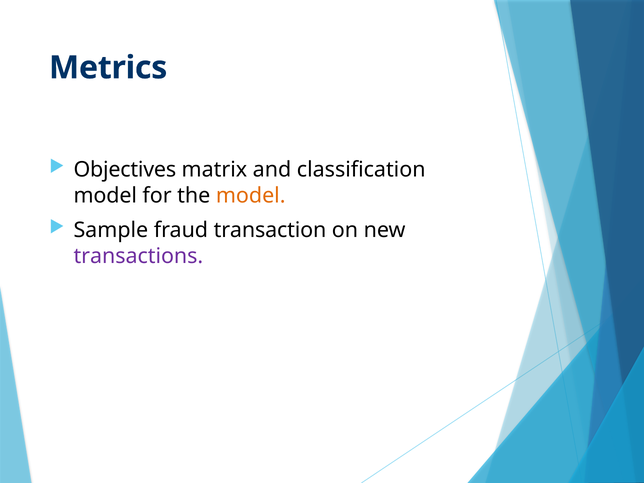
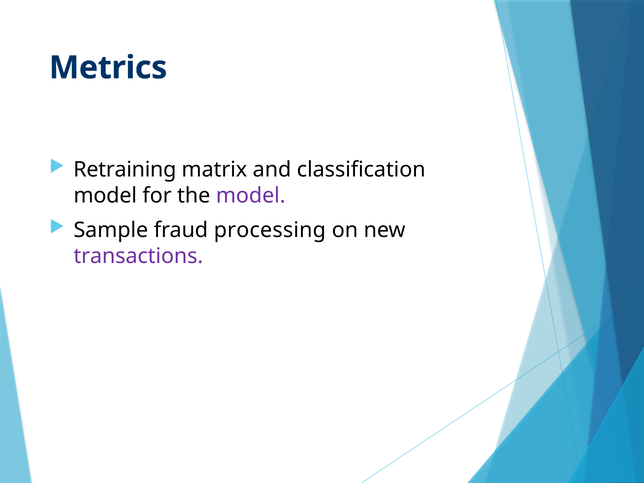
Objectives: Objectives -> Retraining
model at (251, 196) colour: orange -> purple
transaction: transaction -> processing
